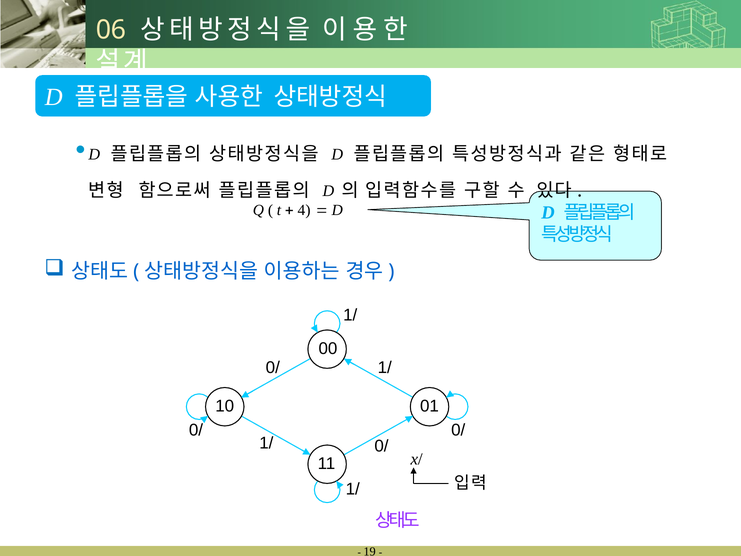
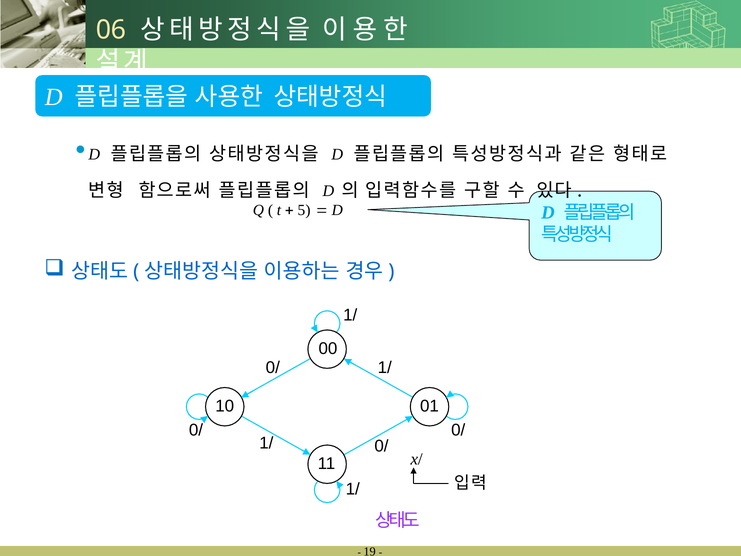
4: 4 -> 5
